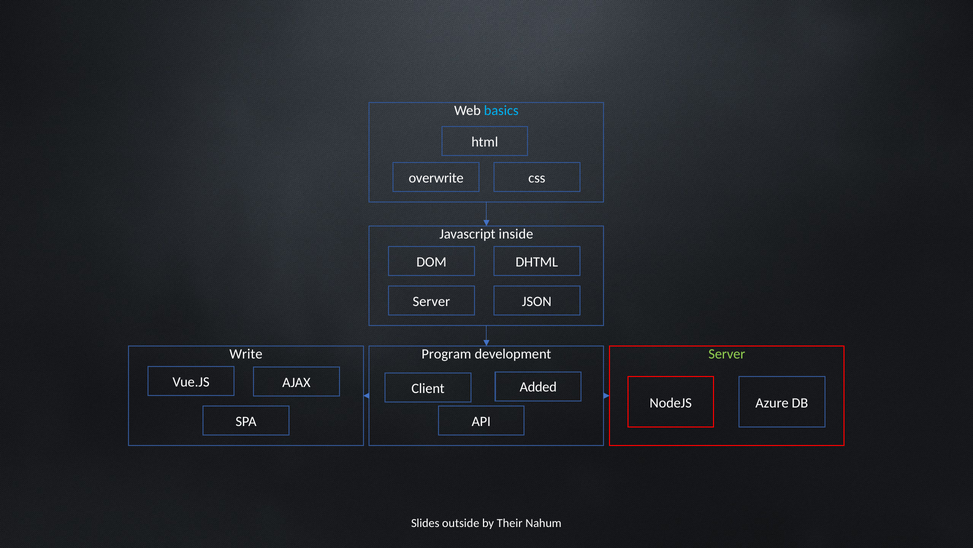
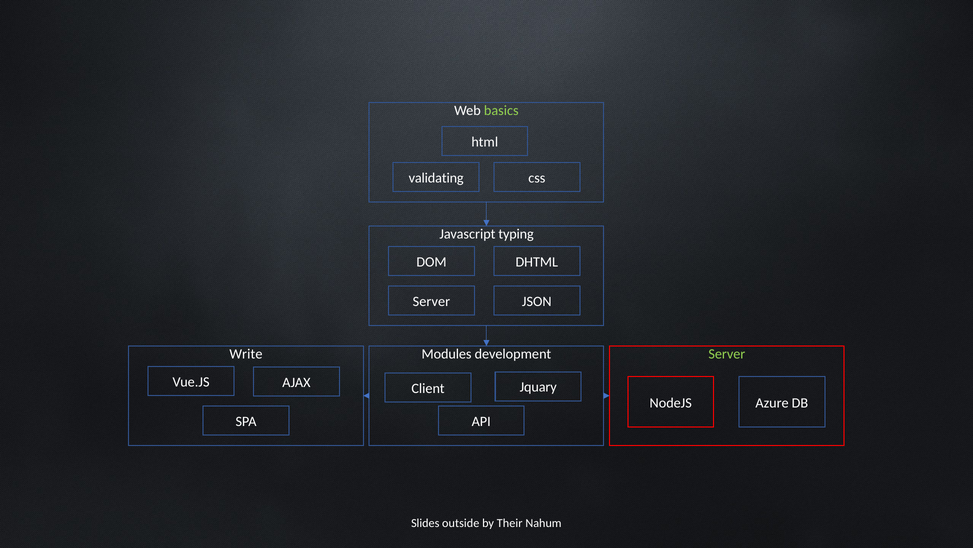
basics colour: light blue -> light green
overwrite: overwrite -> validating
inside: inside -> typing
Program: Program -> Modules
Added: Added -> Jquary
